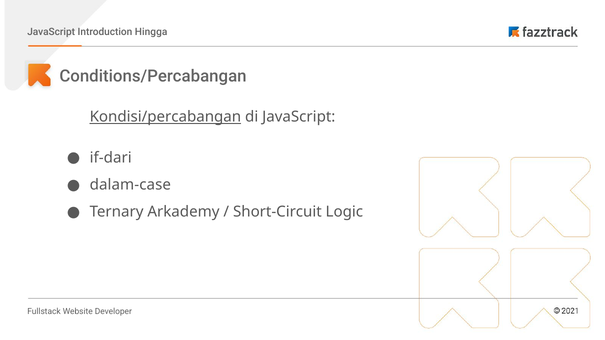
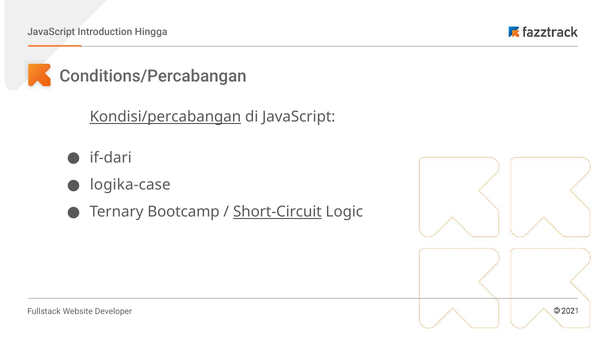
dalam-case: dalam-case -> logika-case
Arkademy: Arkademy -> Bootcamp
Short-Circuit underline: none -> present
